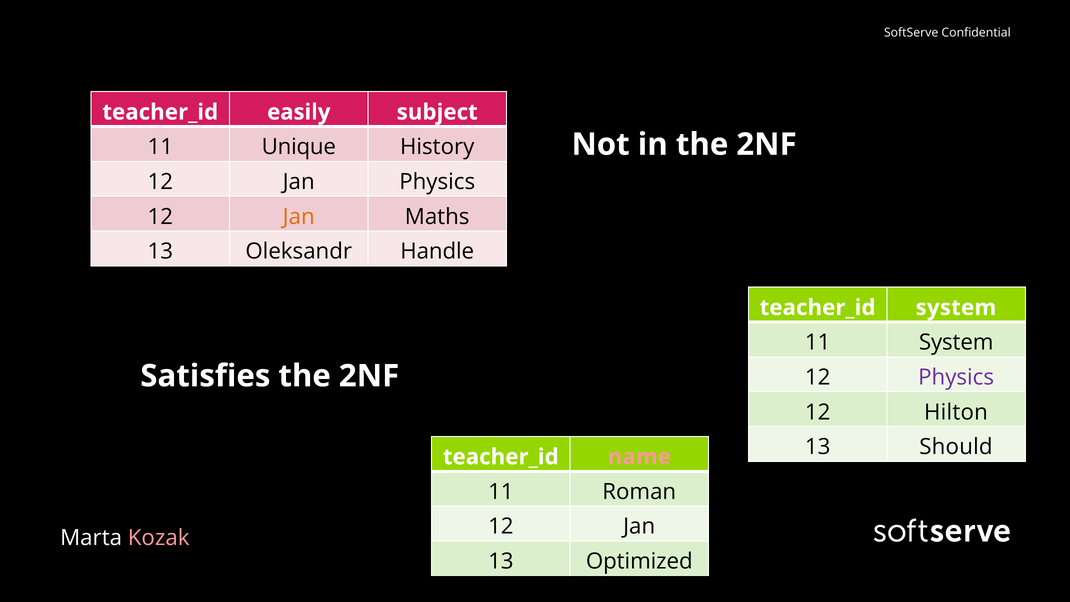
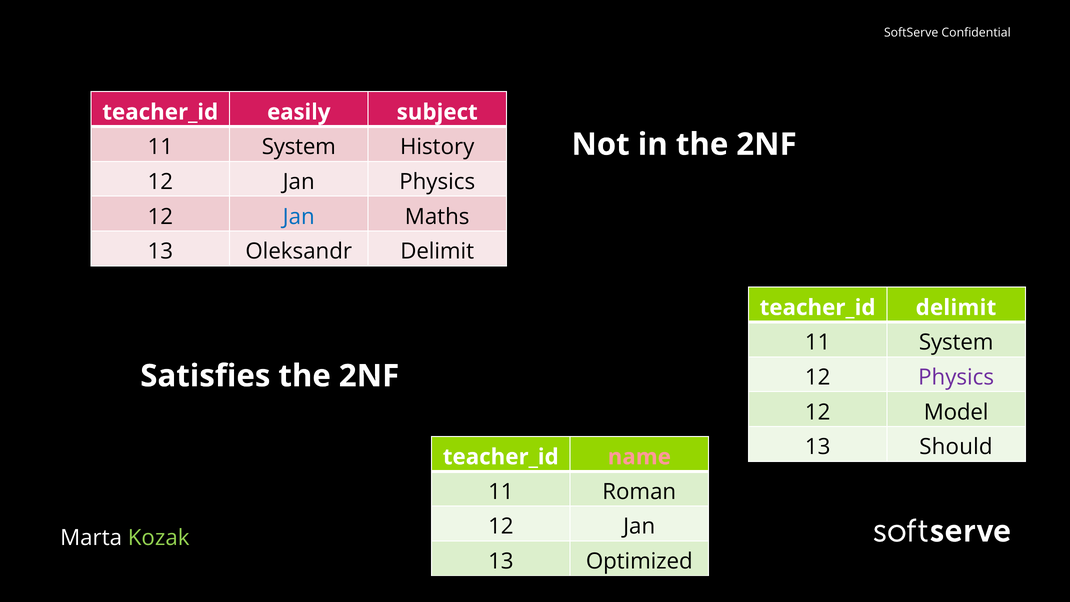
Unique at (299, 147): Unique -> System
Jan at (299, 217) colour: orange -> blue
Oleksandr Handle: Handle -> Delimit
system at (956, 308): system -> delimit
Hilton: Hilton -> Model
Kozak colour: pink -> light green
